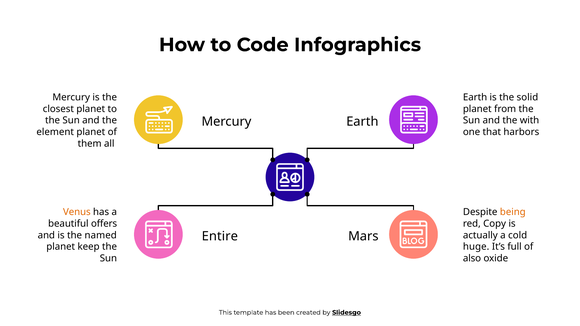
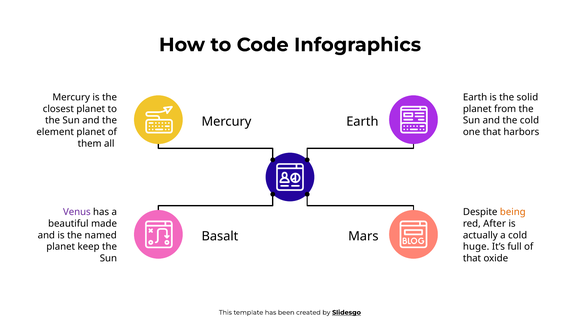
the with: with -> cold
Venus colour: orange -> purple
offers: offers -> made
Copy: Copy -> After
Entire: Entire -> Basalt
also at (472, 259): also -> that
